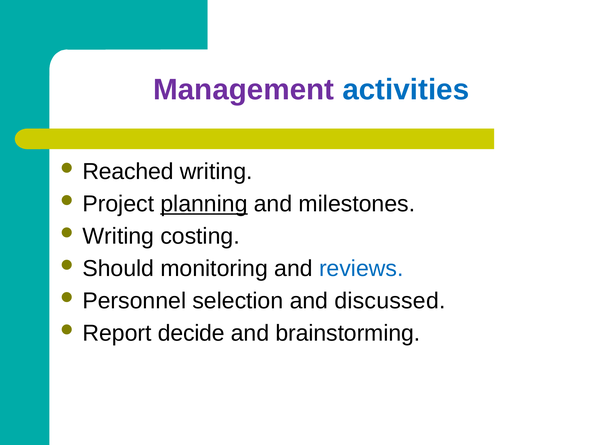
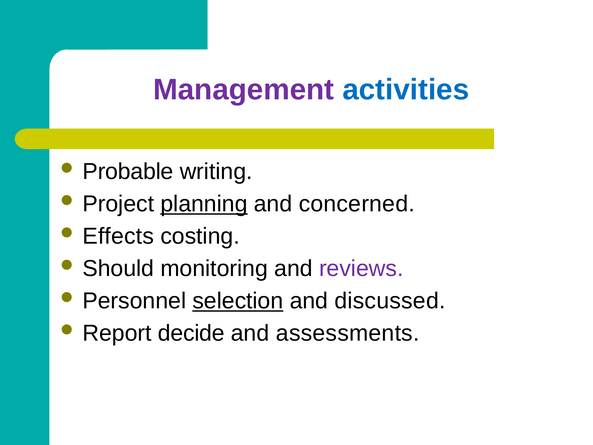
Reached: Reached -> Probable
milestones: milestones -> concerned
Writing at (118, 236): Writing -> Effects
reviews colour: blue -> purple
selection underline: none -> present
brainstorming: brainstorming -> assessments
